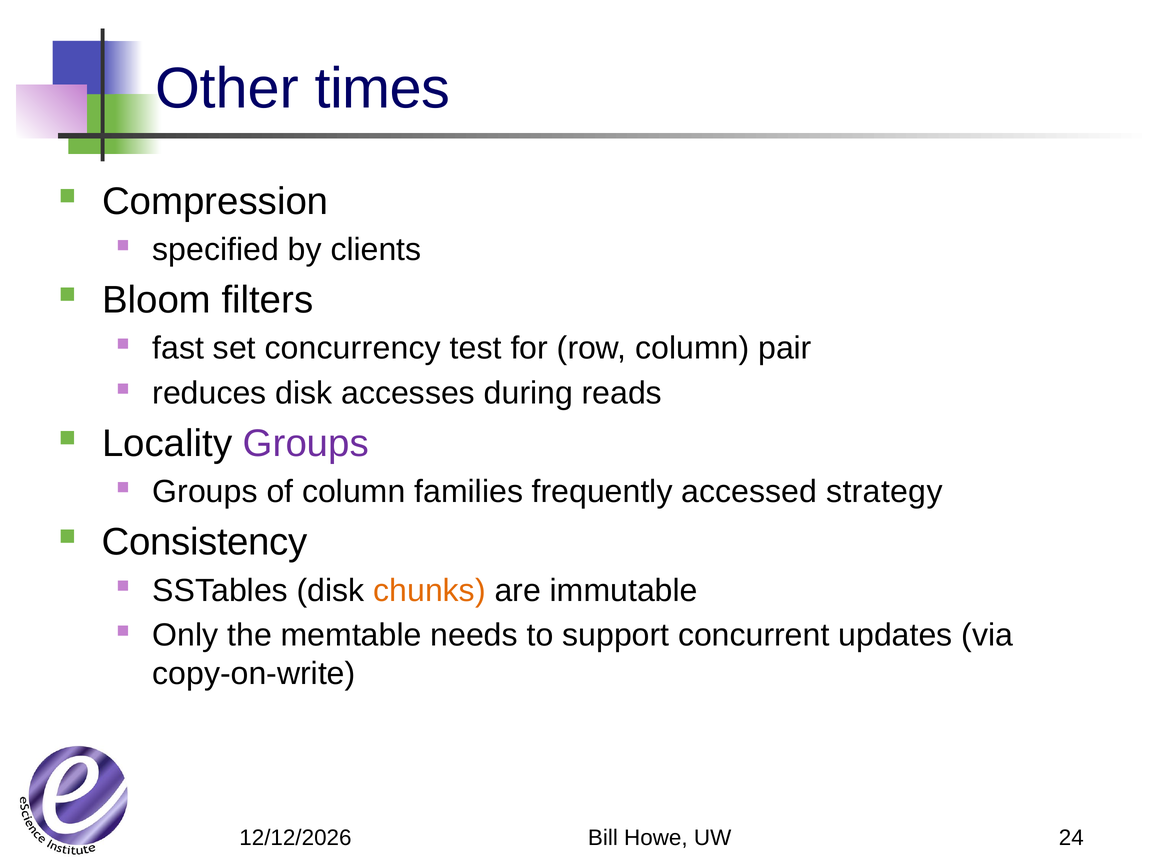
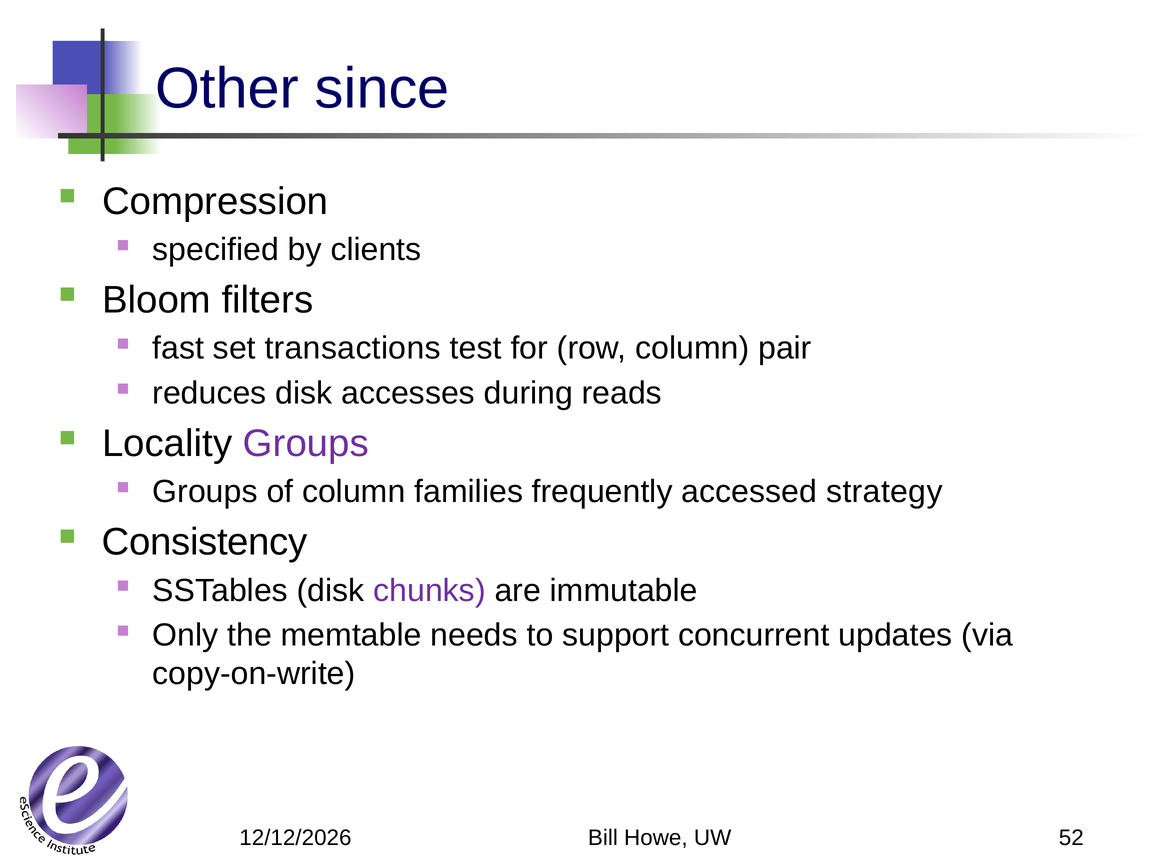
times: times -> since
concurrency: concurrency -> transactions
chunks colour: orange -> purple
24: 24 -> 52
